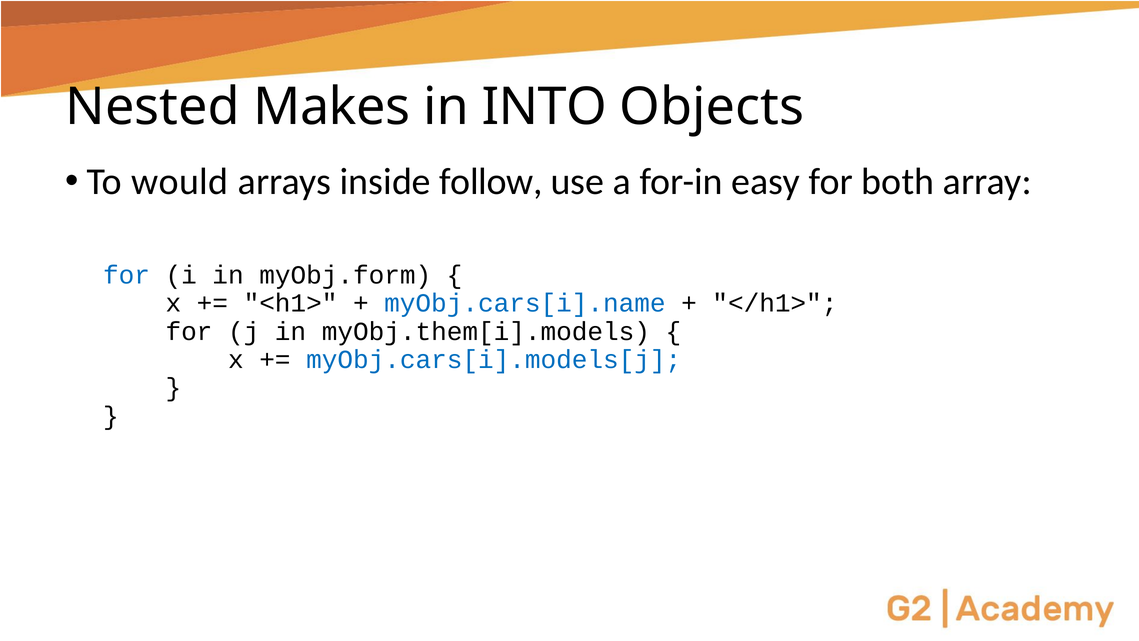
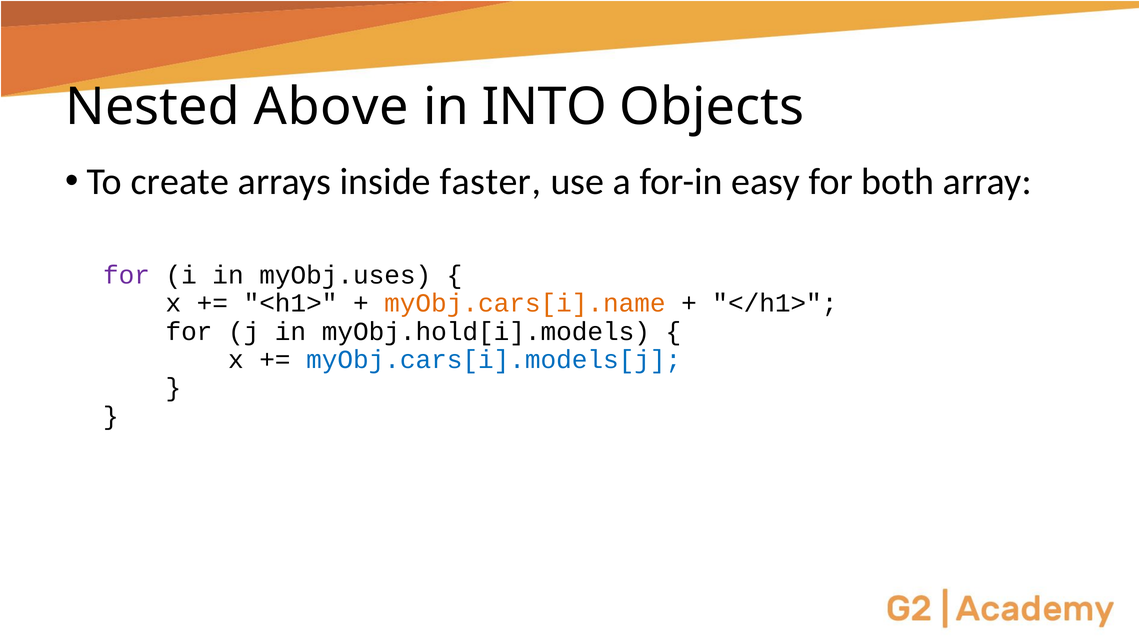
Makes: Makes -> Above
would: would -> create
follow: follow -> faster
for at (127, 275) colour: blue -> purple
myObj.form: myObj.form -> myObj.uses
myObj.cars[i].name colour: blue -> orange
myObj.them[i].models: myObj.them[i].models -> myObj.hold[i].models
